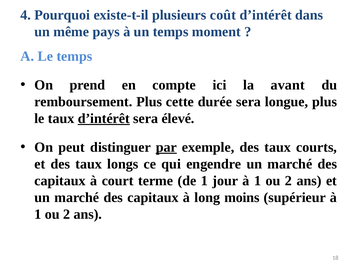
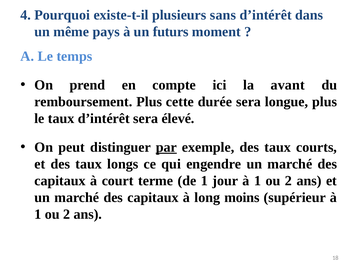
coût: coût -> sans
un temps: temps -> futurs
d’intérêt at (104, 118) underline: present -> none
